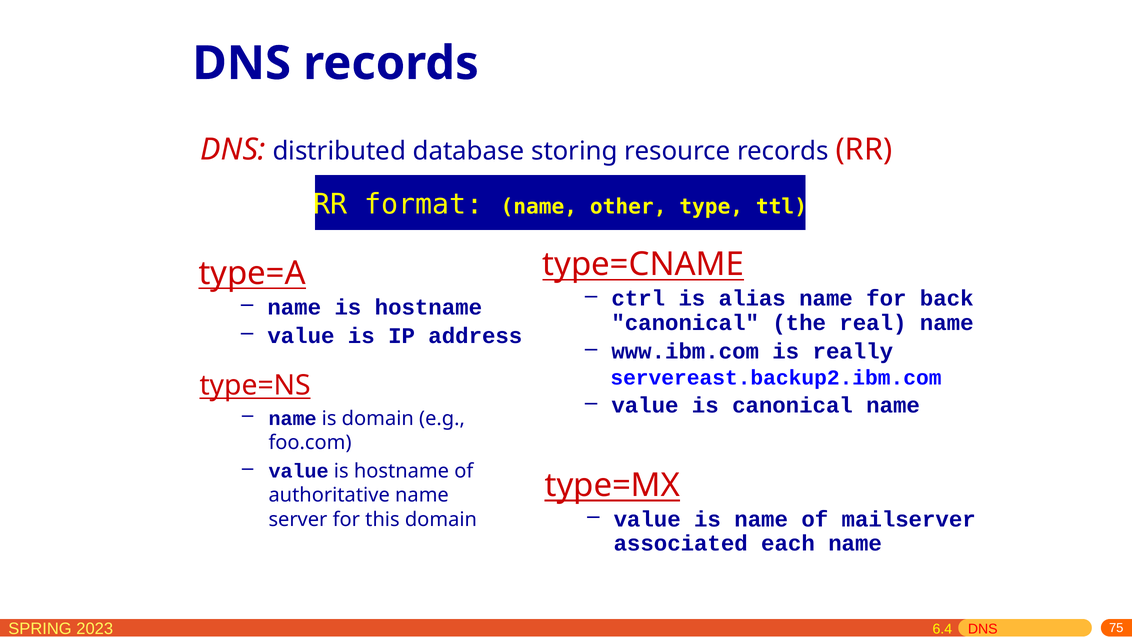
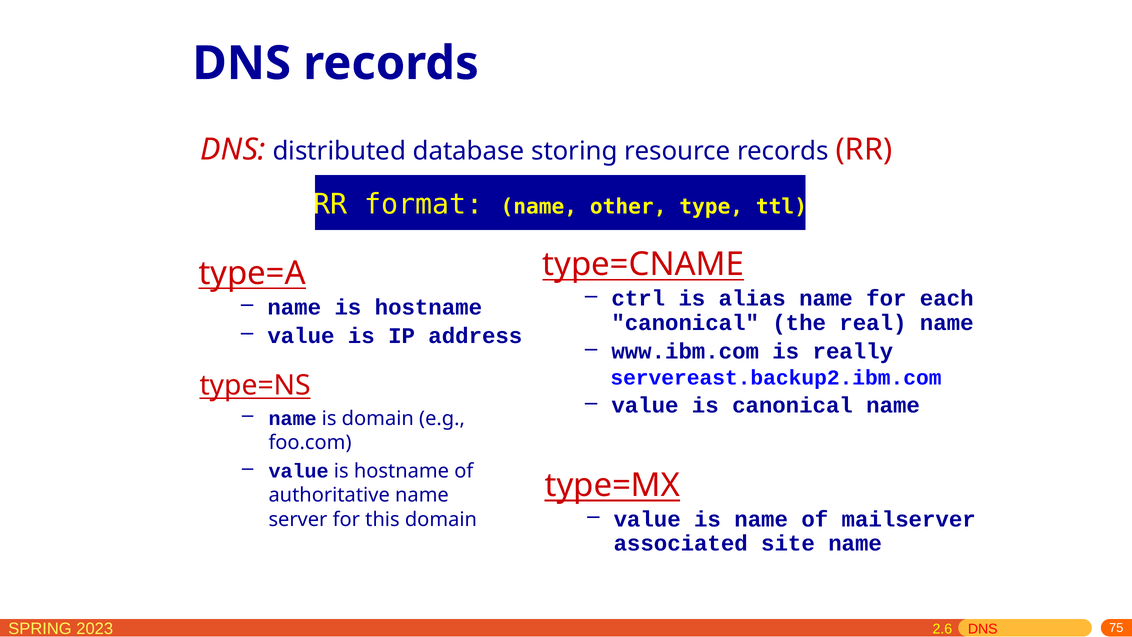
back: back -> each
each: each -> site
6.4: 6.4 -> 2.6
